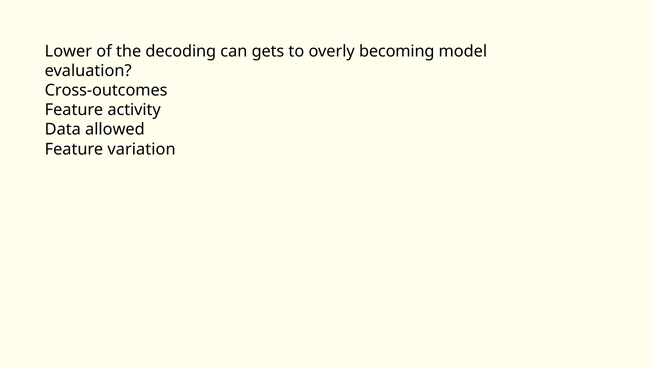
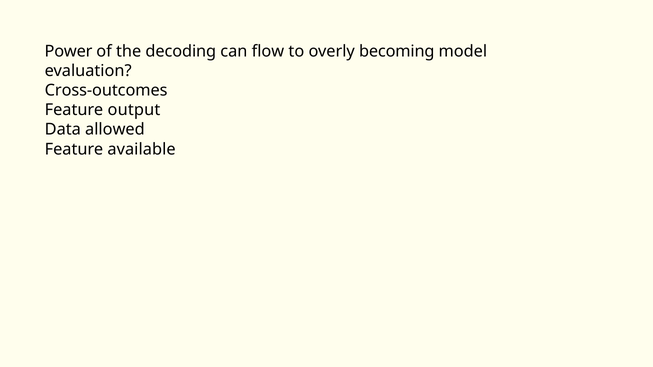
Lower: Lower -> Power
gets: gets -> flow
activity: activity -> output
variation: variation -> available
